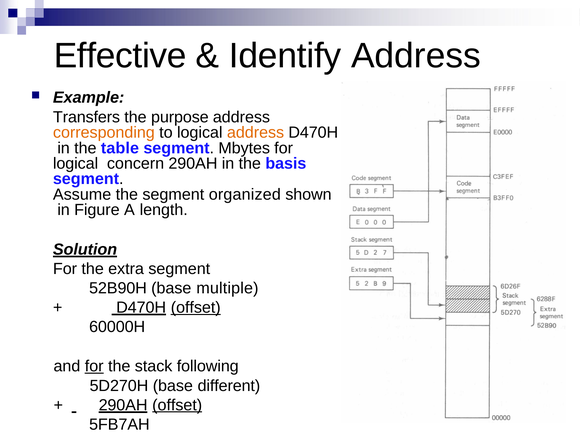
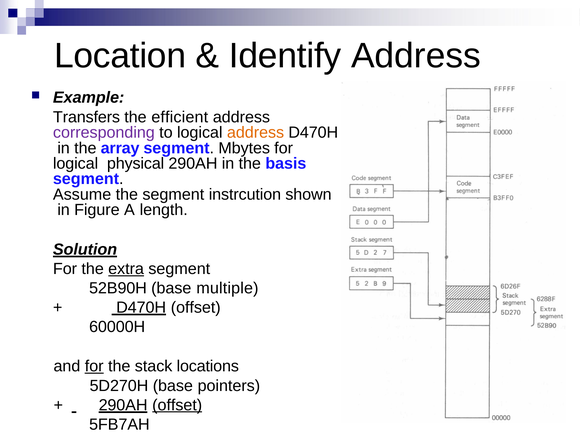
Effective: Effective -> Location
purpose: purpose -> efficient
corresponding colour: orange -> purple
table: table -> array
concern: concern -> physical
organized: organized -> instrcution
extra underline: none -> present
offset at (196, 307) underline: present -> none
following: following -> locations
different: different -> pointers
